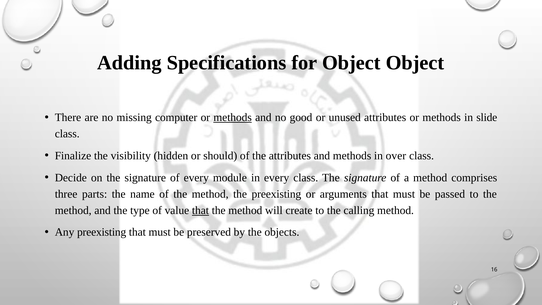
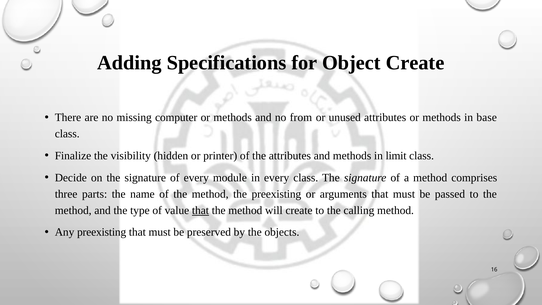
Object Object: Object -> Create
methods at (233, 118) underline: present -> none
good: good -> from
slide: slide -> base
should: should -> printer
over: over -> limit
